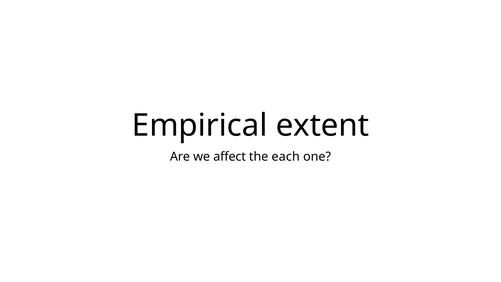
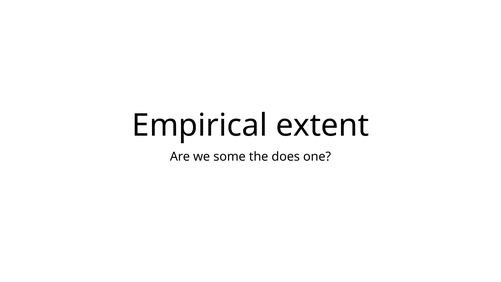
affect: affect -> some
each: each -> does
